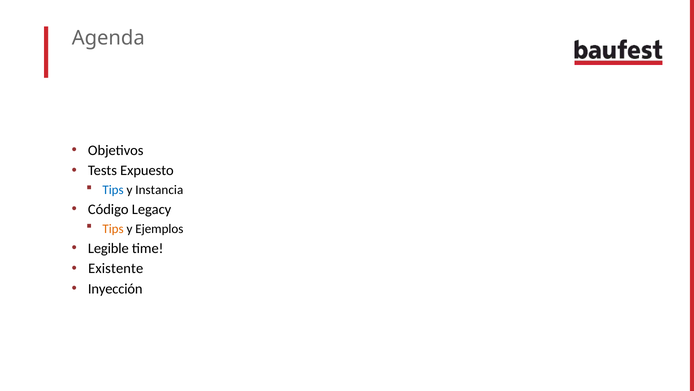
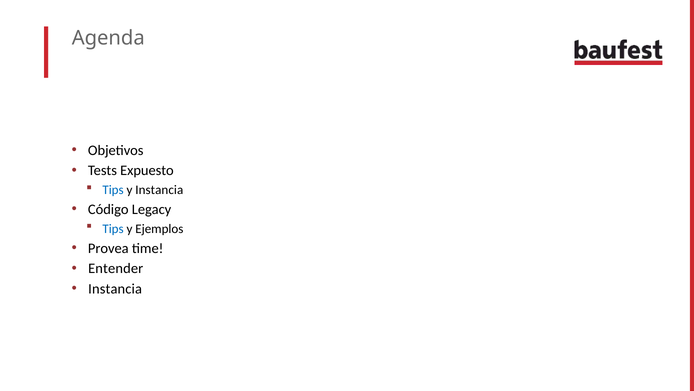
Tips at (113, 228) colour: orange -> blue
Legible: Legible -> Provea
Existente: Existente -> Entender
Inyección at (115, 288): Inyección -> Instancia
